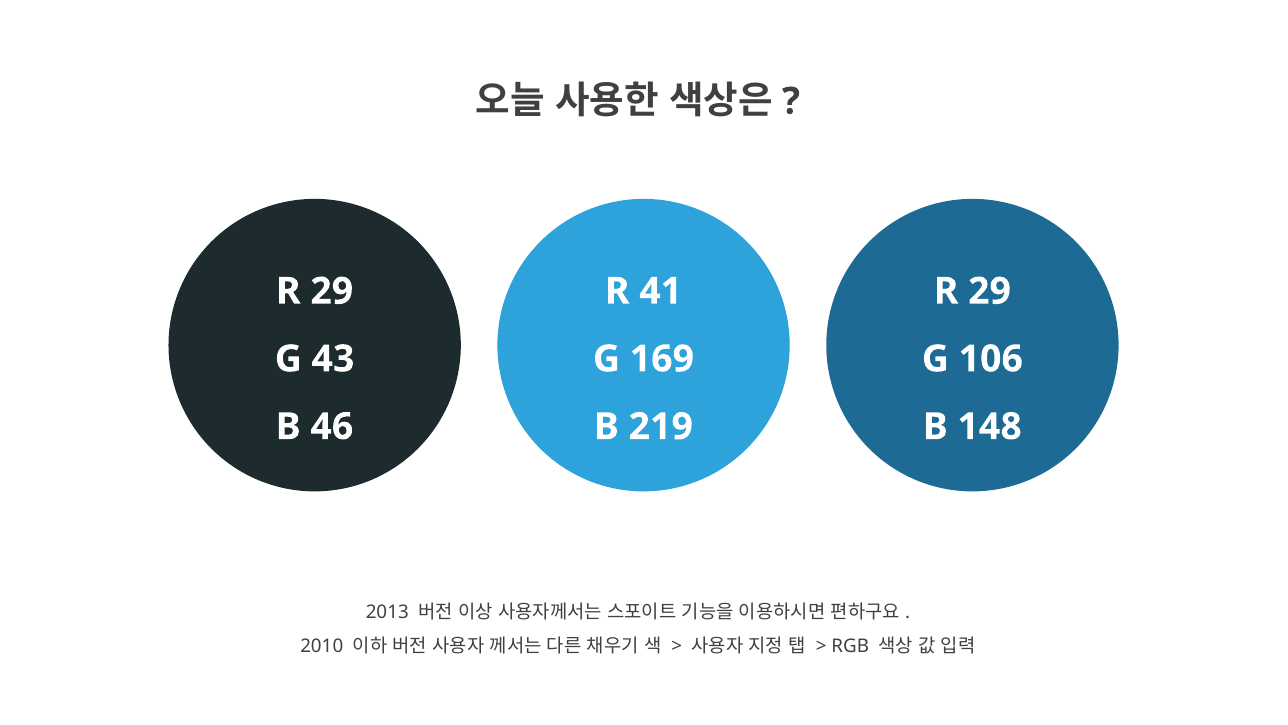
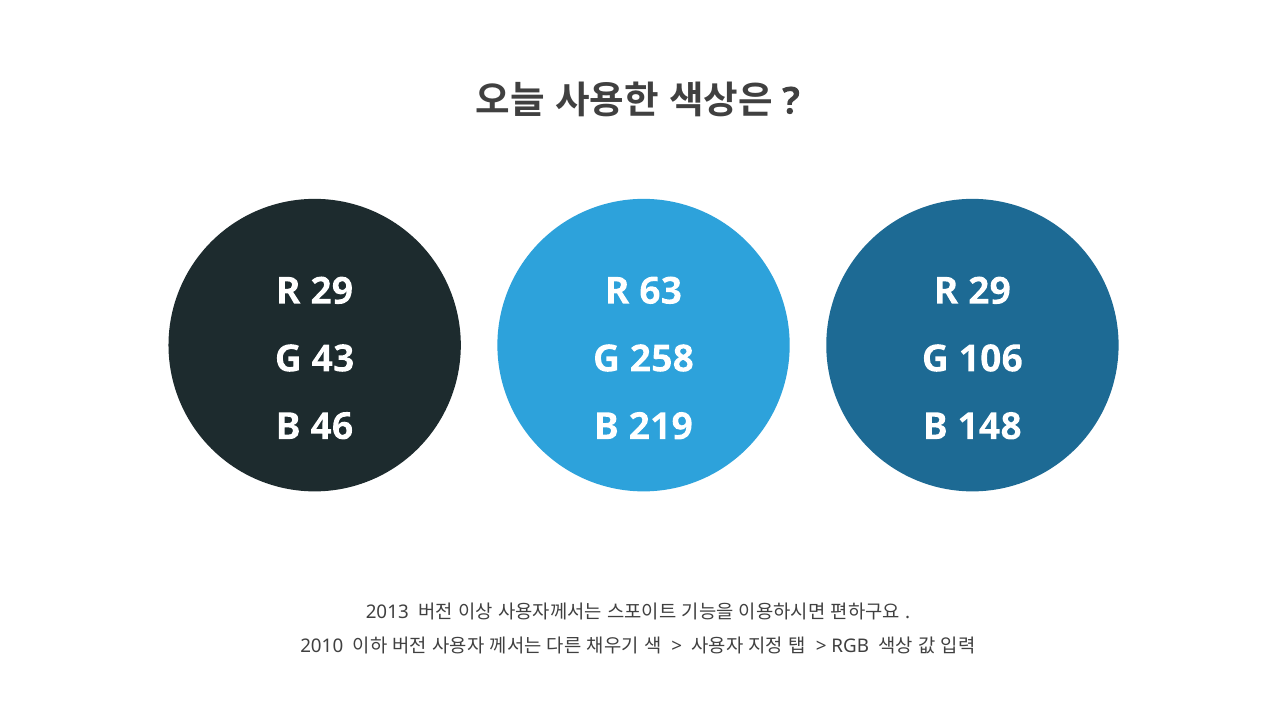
41: 41 -> 63
169: 169 -> 258
